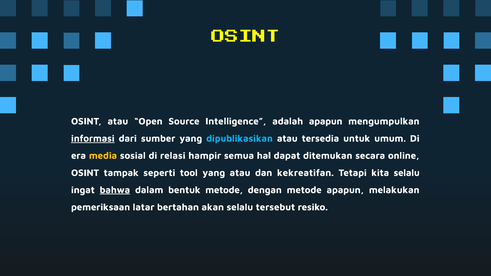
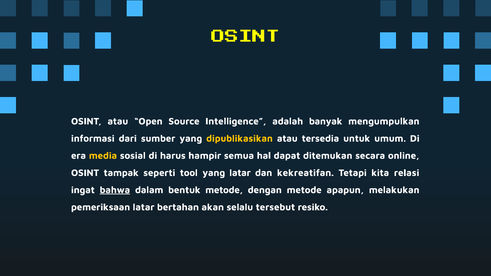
adalah apapun: apapun -> banyak
informasi underline: present -> none
dipublikasikan colour: light blue -> yellow
relasi: relasi -> harus
yang atau: atau -> latar
kita selalu: selalu -> relasi
